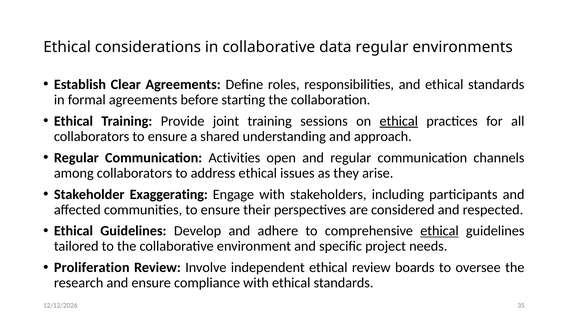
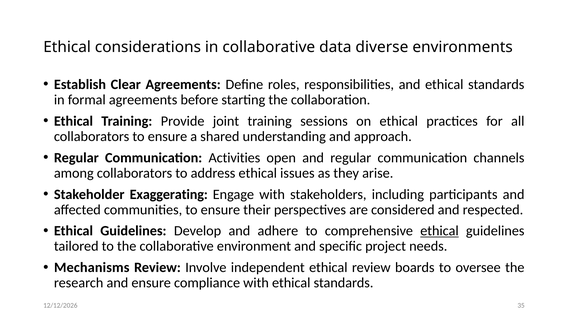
data regular: regular -> diverse
ethical at (399, 121) underline: present -> none
Proliferation: Proliferation -> Mechanisms
